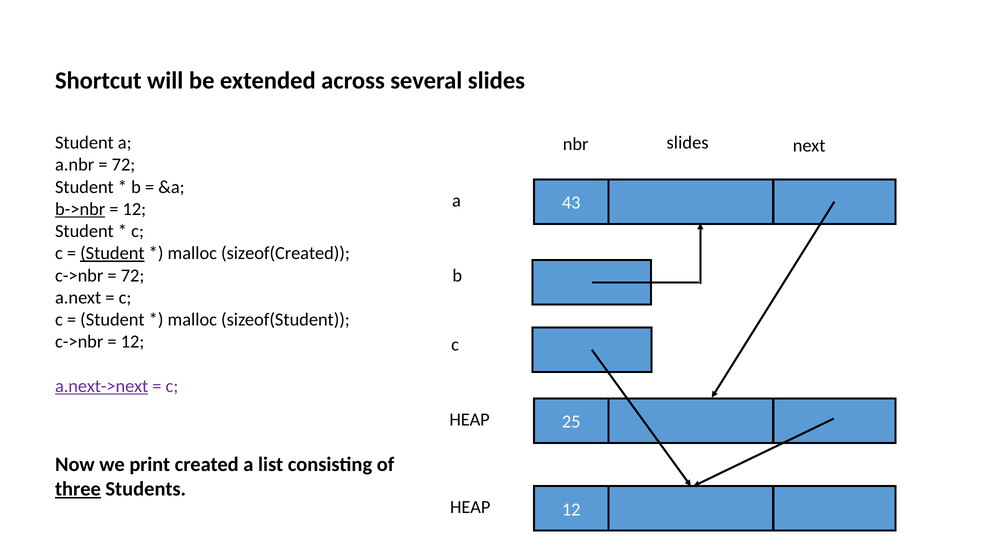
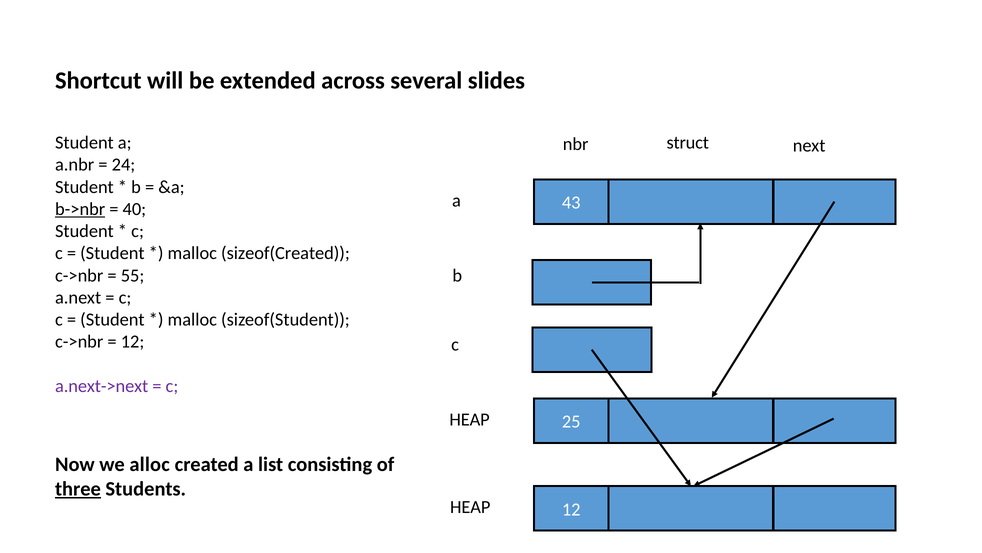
slides at (688, 143): slides -> struct
72 at (123, 165): 72 -> 24
12 at (134, 209): 12 -> 40
Student at (112, 253) underline: present -> none
72 at (133, 275): 72 -> 55
a.next->next underline: present -> none
print: print -> alloc
